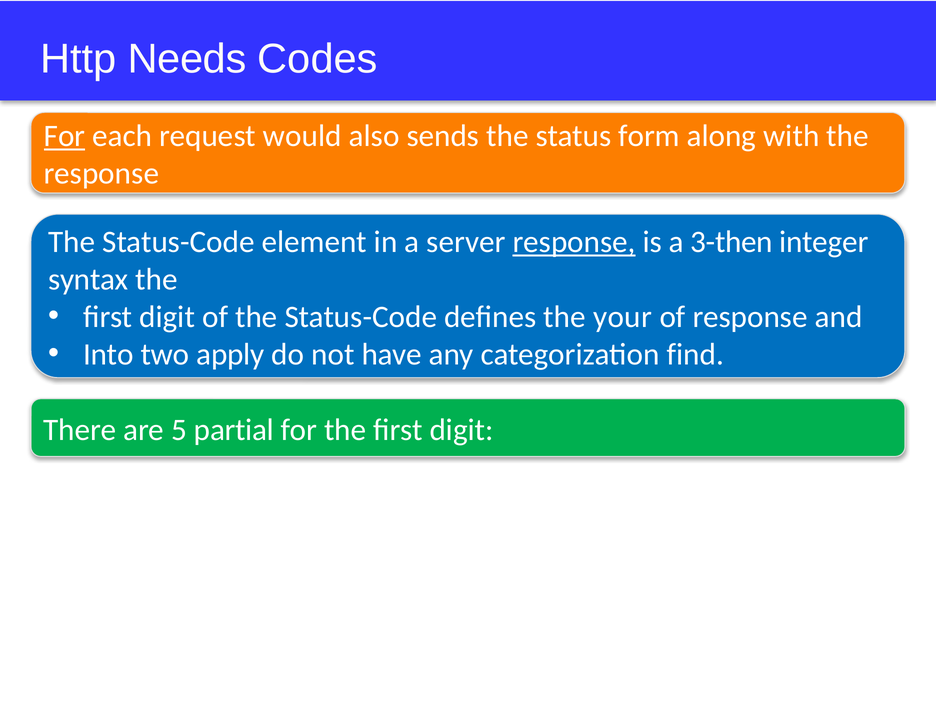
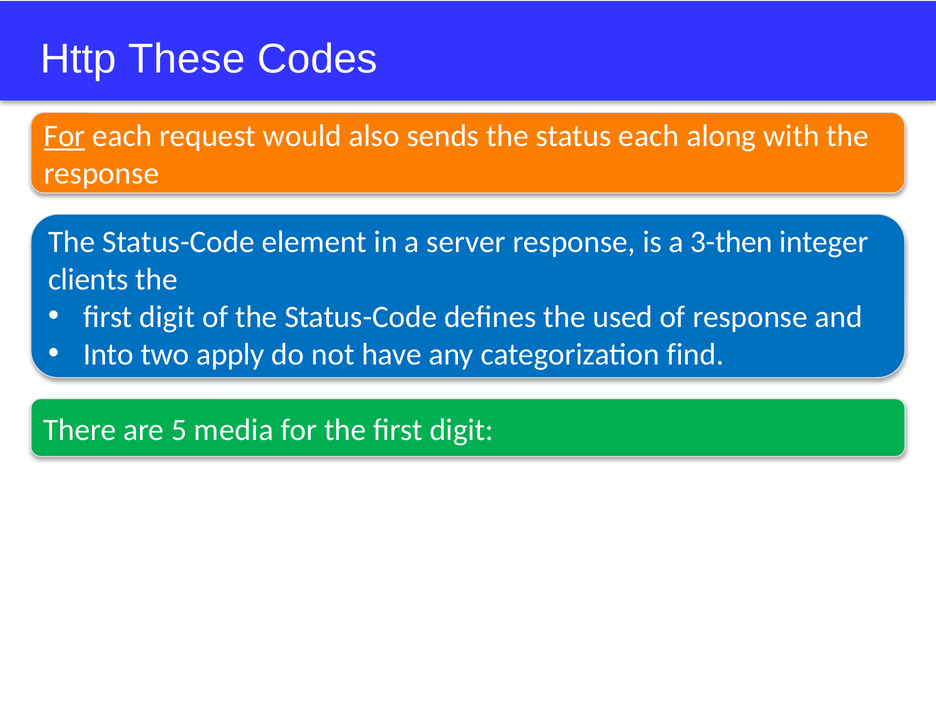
Needs: Needs -> These
status form: form -> each
response at (574, 242) underline: present -> none
syntax: syntax -> clients
your: your -> used
partial: partial -> media
